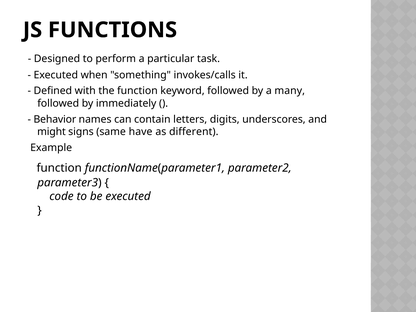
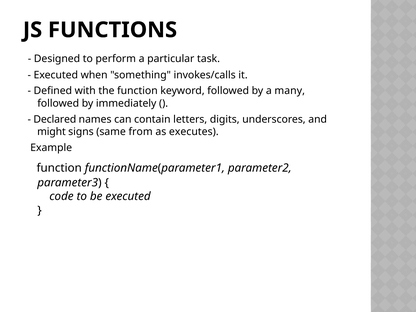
Behavior: Behavior -> Declared
have: have -> from
different: different -> executes
